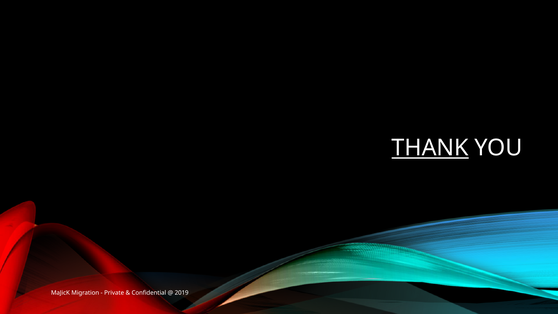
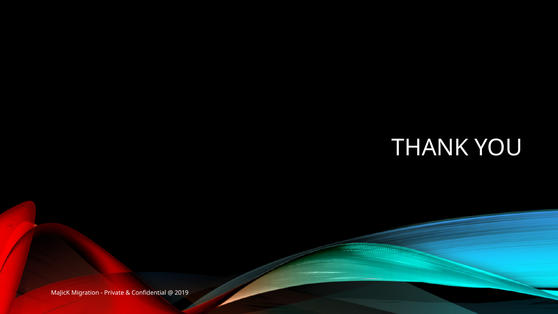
THANK underline: present -> none
